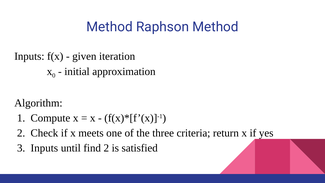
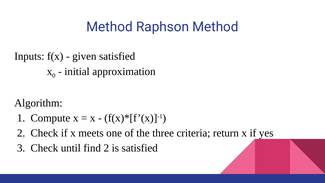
given iteration: iteration -> satisfied
Inputs at (44, 148): Inputs -> Check
